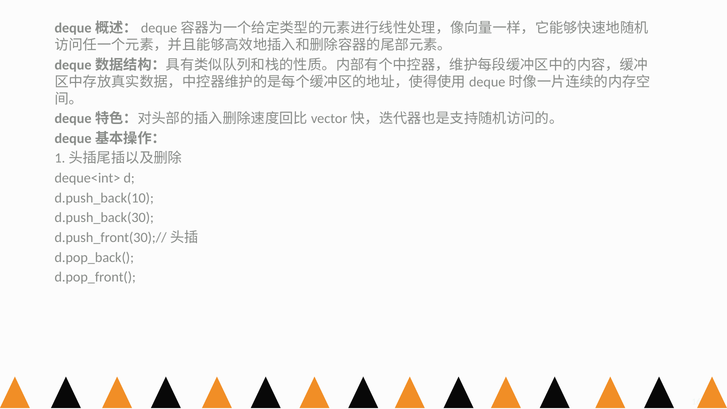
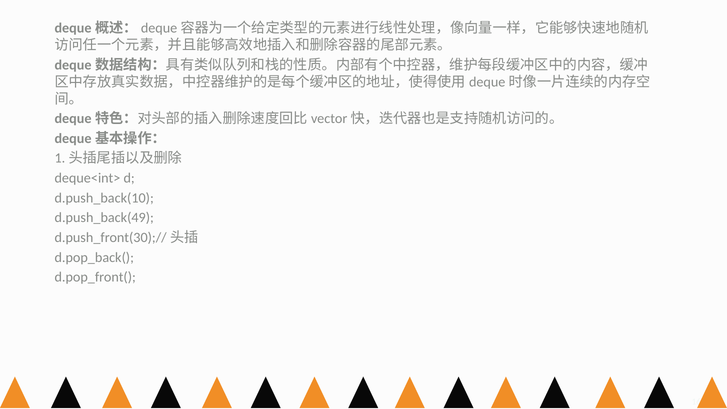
d.push_back(30: d.push_back(30 -> d.push_back(49
